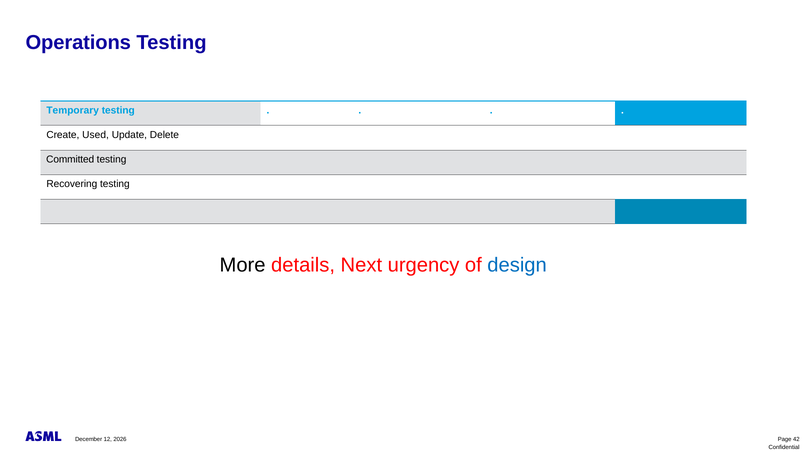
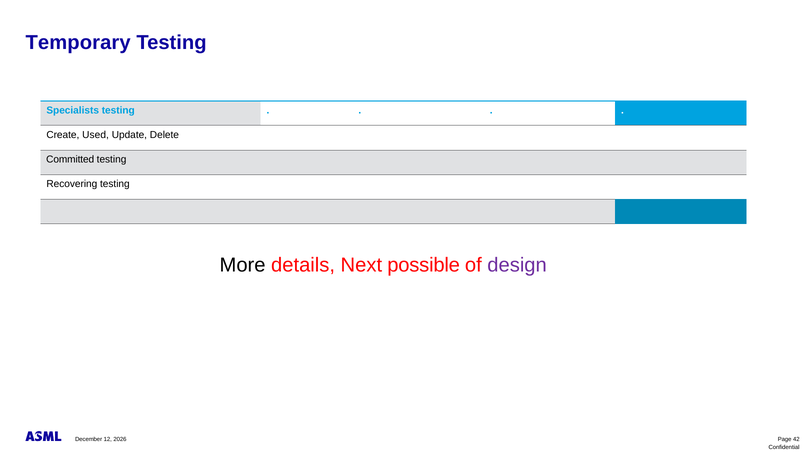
Operations: Operations -> Temporary
Temporary: Temporary -> Specialists
urgency: urgency -> possible
design colour: blue -> purple
